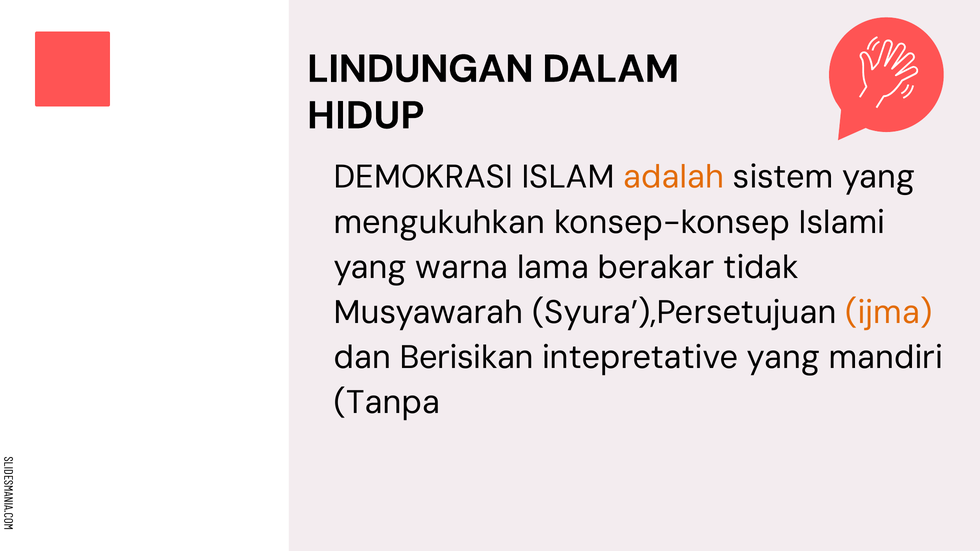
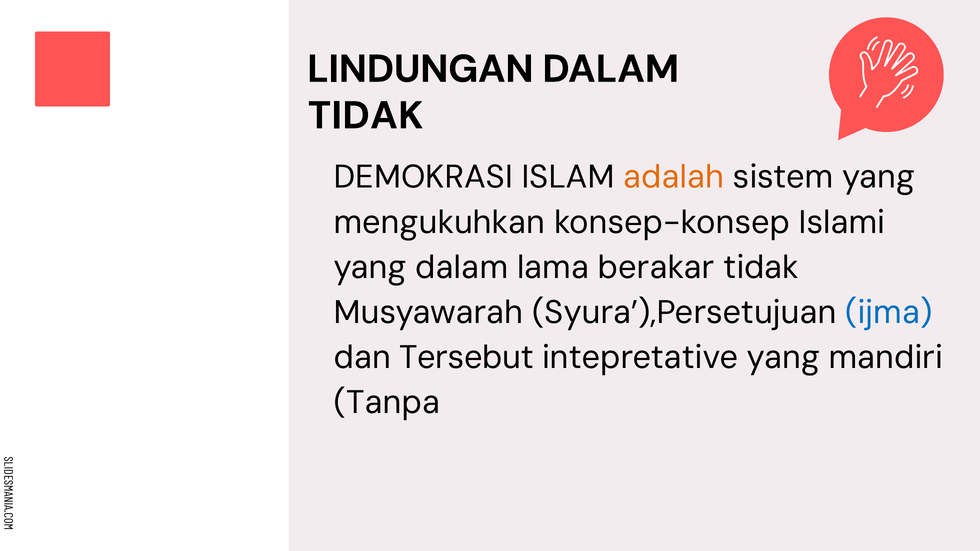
HIDUP at (366, 116): HIDUP -> TIDAK
yang warna: warna -> dalam
ijma colour: orange -> blue
Berisikan: Berisikan -> Tersebut
